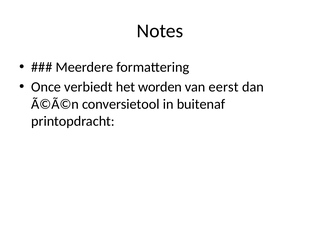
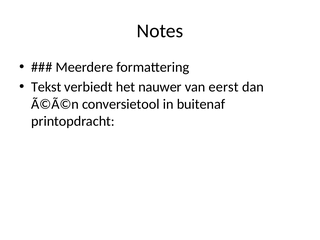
Once: Once -> Tekst
worden: worden -> nauwer
